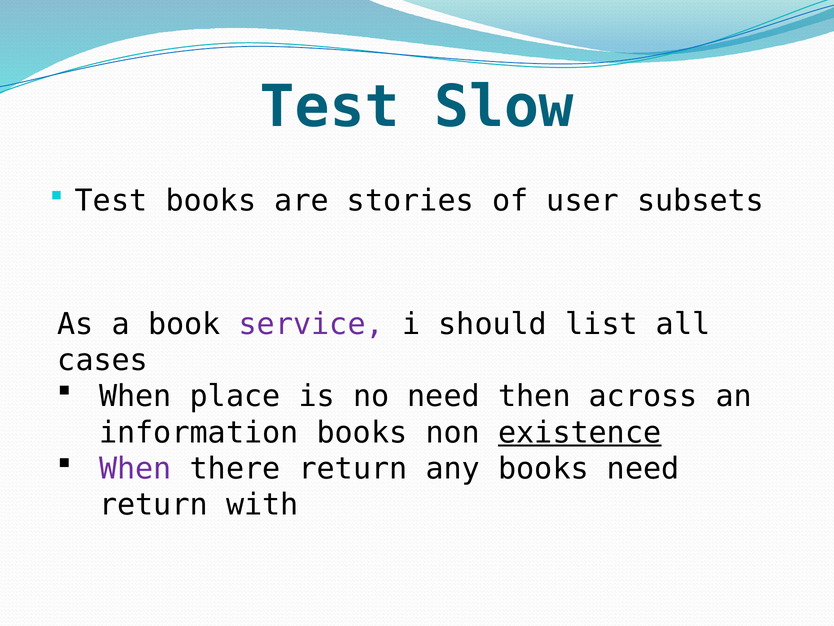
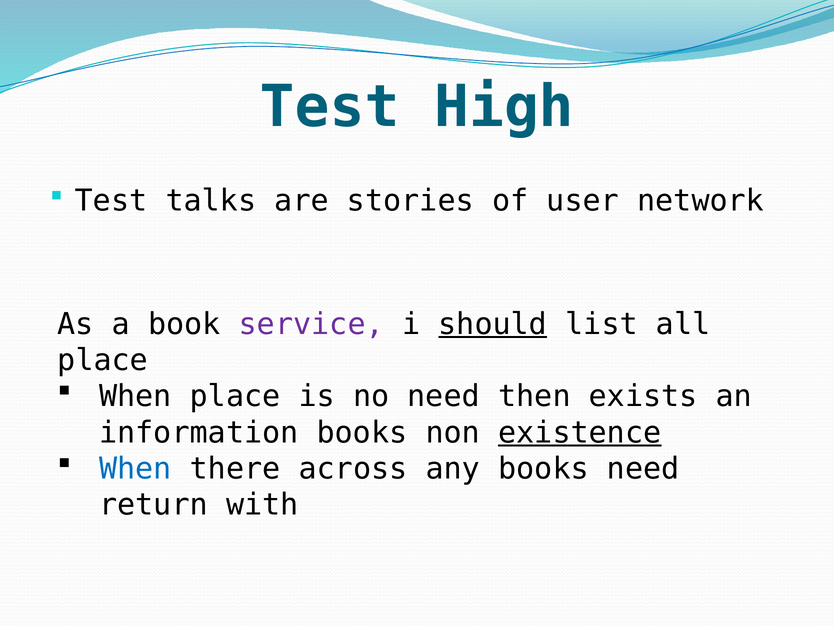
Slow: Slow -> High
Test books: books -> talks
subsets: subsets -> network
should underline: none -> present
cases at (103, 360): cases -> place
across: across -> exists
When at (135, 468) colour: purple -> blue
there return: return -> across
